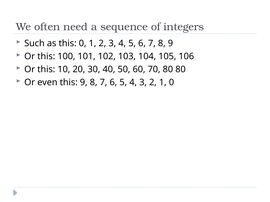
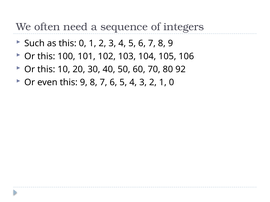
80 80: 80 -> 92
